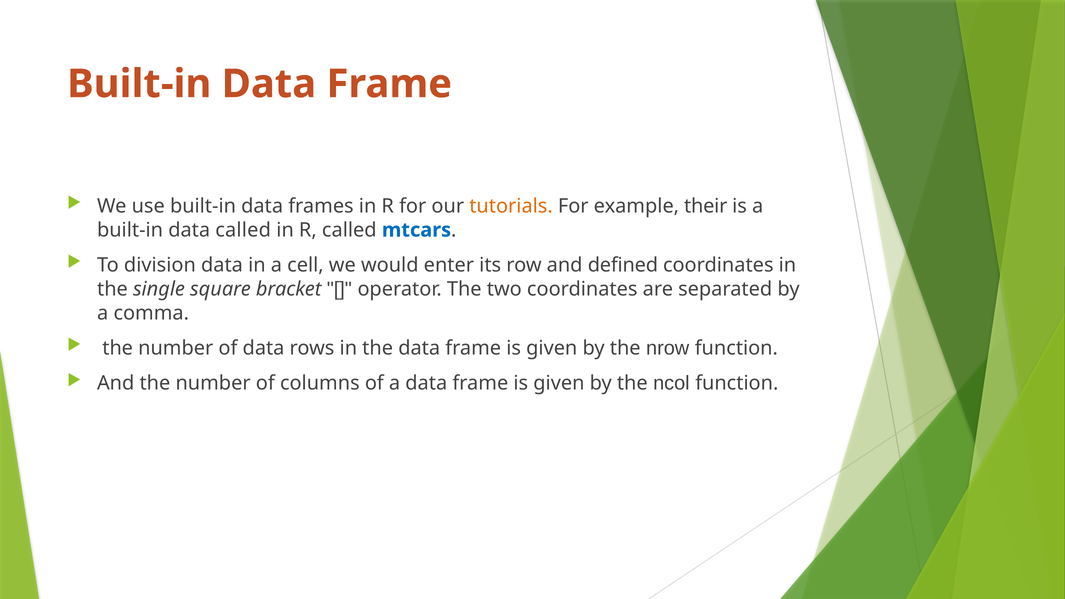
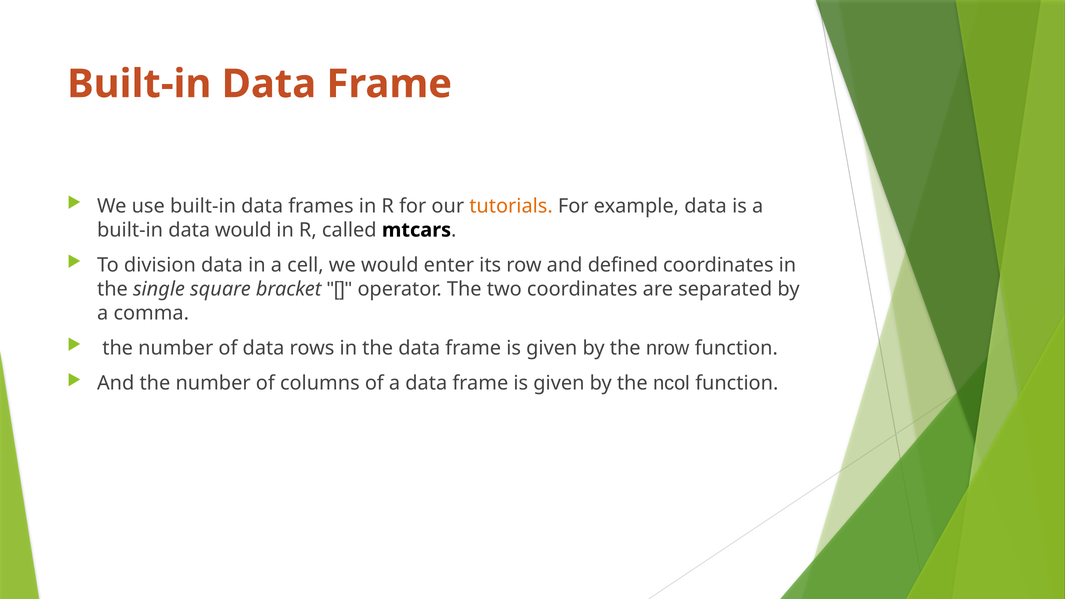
example their: their -> data
data called: called -> would
mtcars colour: blue -> black
